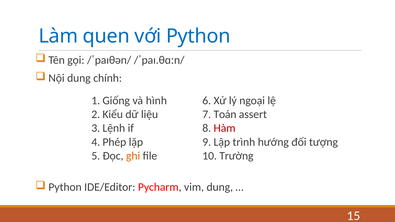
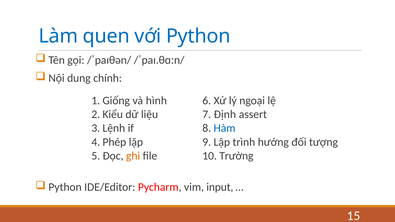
Toán: Toán -> Định
Hàm colour: red -> blue
vim dung: dung -> input
